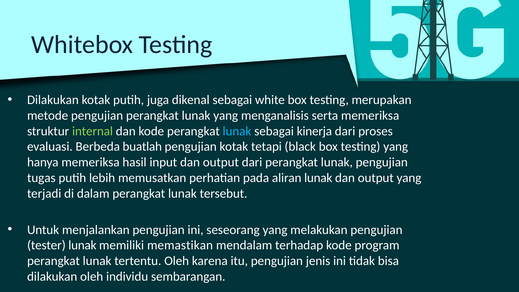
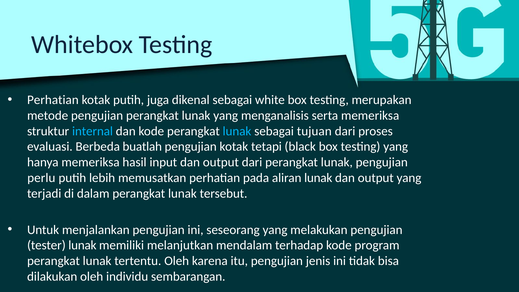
Dilakukan at (53, 100): Dilakukan -> Perhatian
internal colour: light green -> light blue
kinerja: kinerja -> tujuan
tugas: tugas -> perlu
memastikan: memastikan -> melanjutkan
